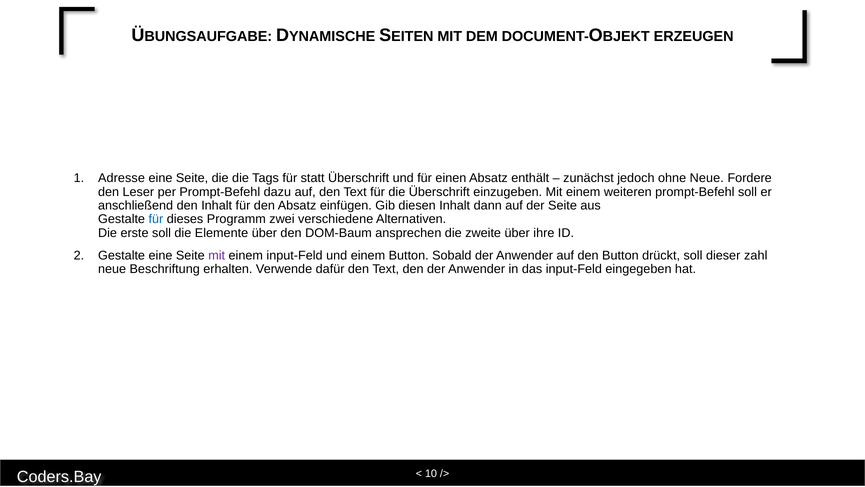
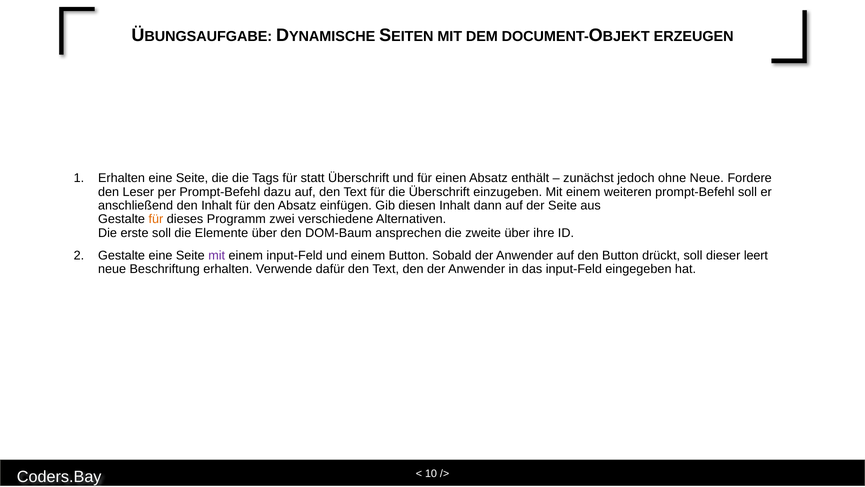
Adresse at (121, 178): Adresse -> Erhalten
für at (156, 219) colour: blue -> orange
zahl: zahl -> leert
